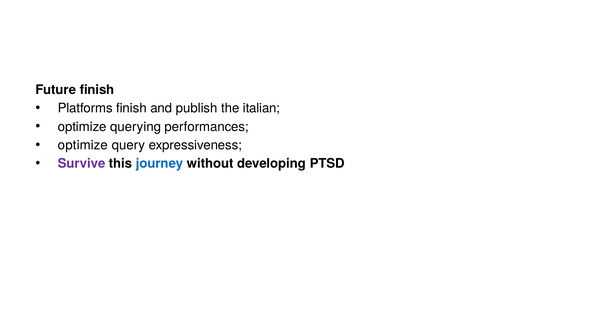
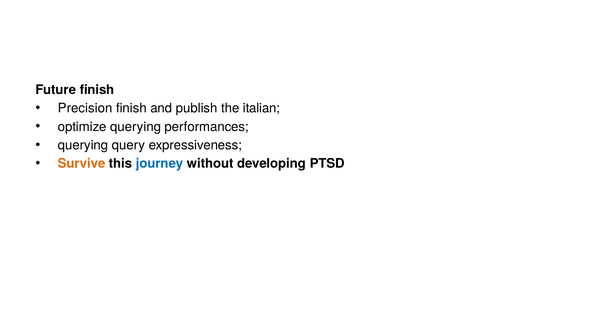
Platforms: Platforms -> Precision
optimize at (83, 145): optimize -> querying
Survive colour: purple -> orange
